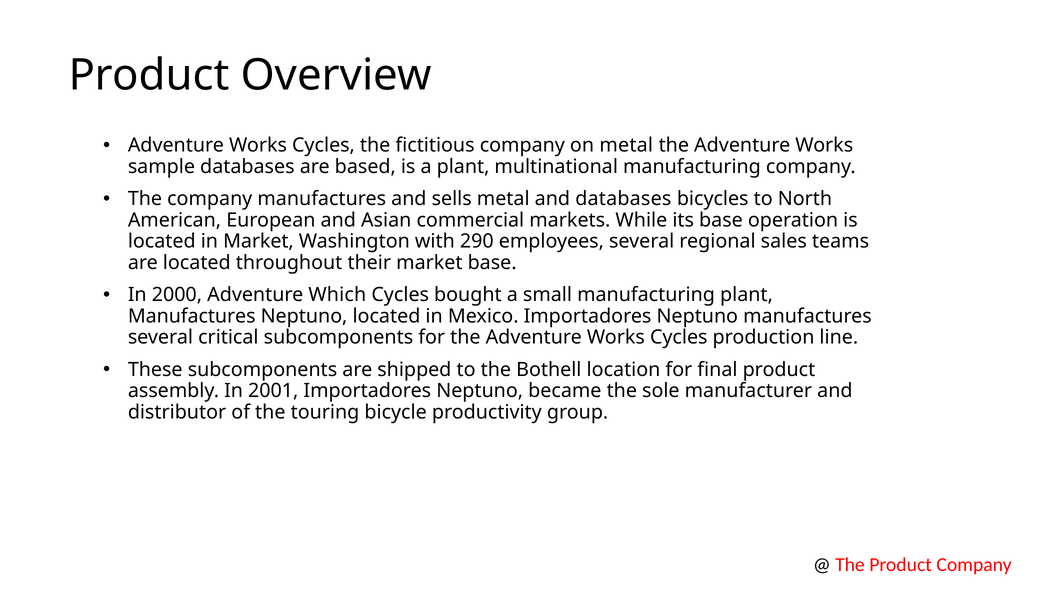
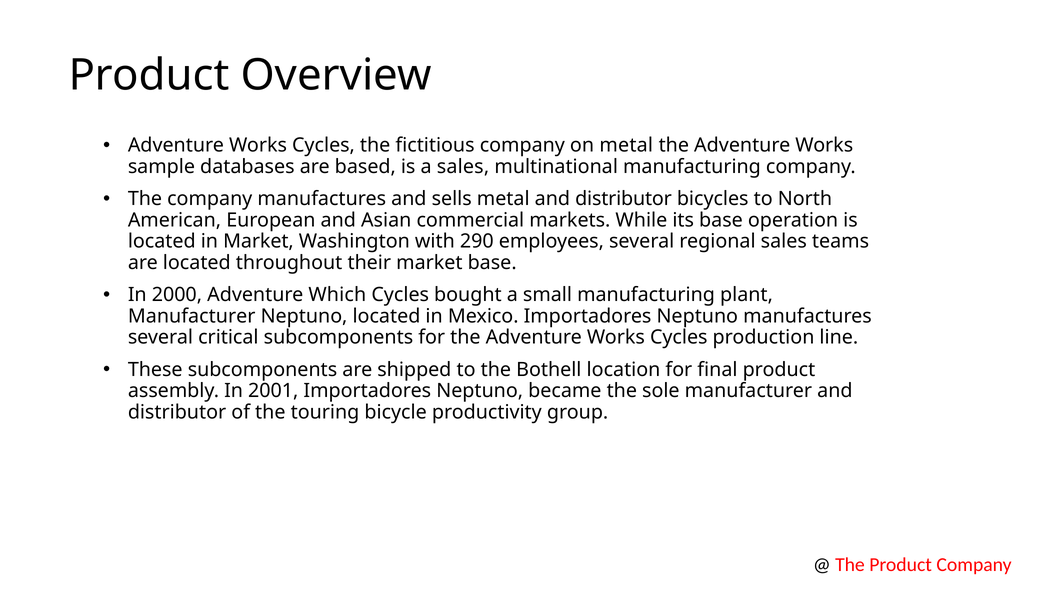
a plant: plant -> sales
metal and databases: databases -> distributor
Manufactures at (192, 316): Manufactures -> Manufacturer
